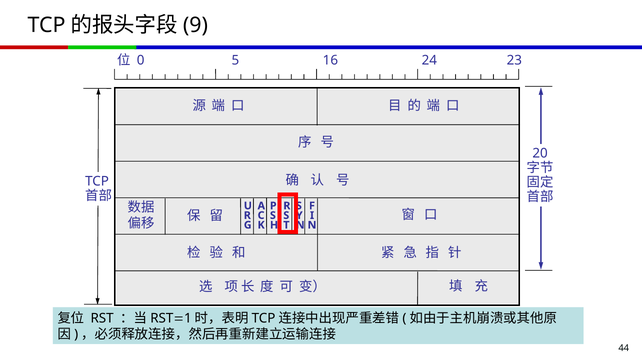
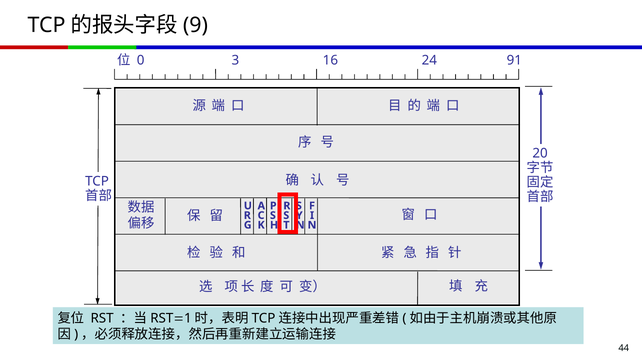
5: 5 -> 3
23: 23 -> 91
